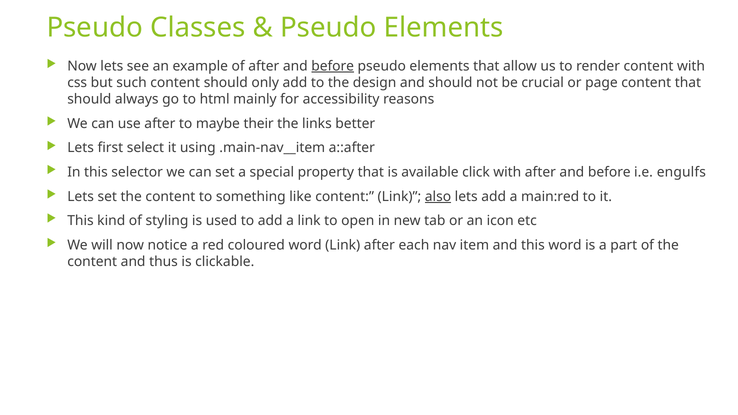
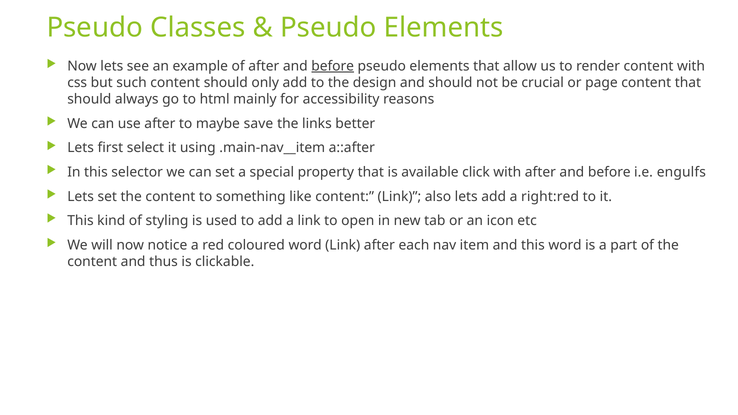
their: their -> save
also underline: present -> none
main:red: main:red -> right:red
